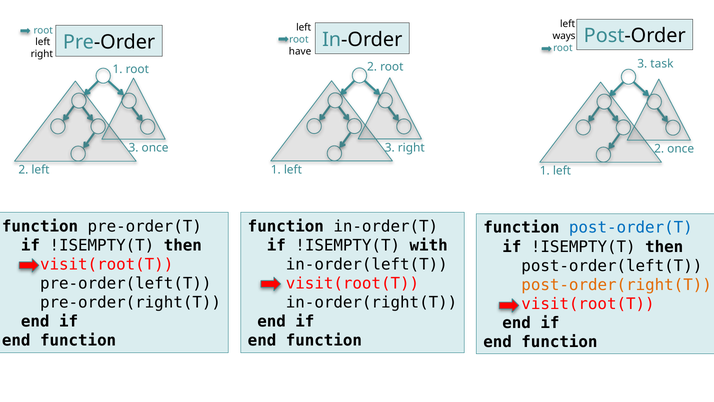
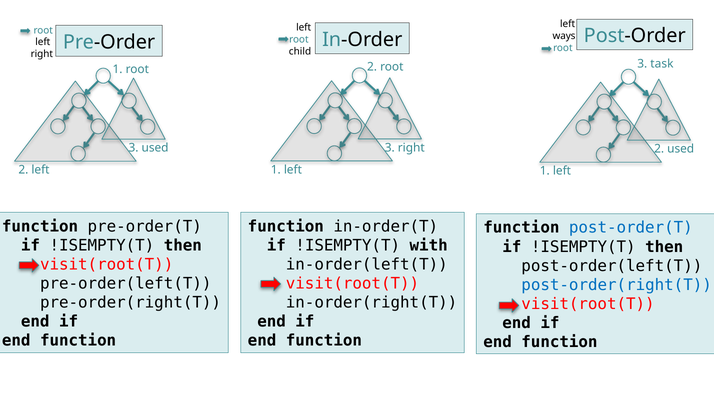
have: have -> child
3 once: once -> used
2 once: once -> used
post-order(right(T colour: orange -> blue
